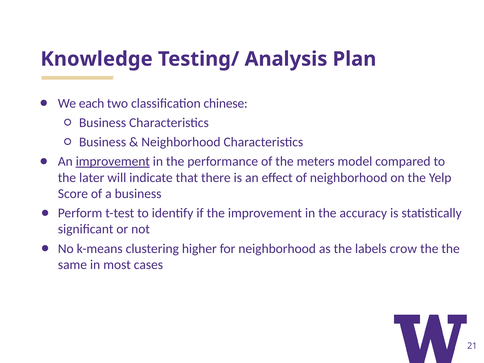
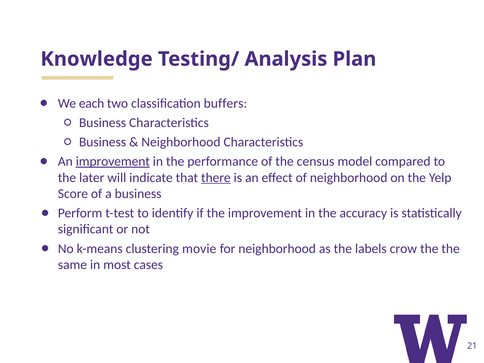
chinese: chinese -> buffers
meters: meters -> census
there underline: none -> present
higher: higher -> movie
